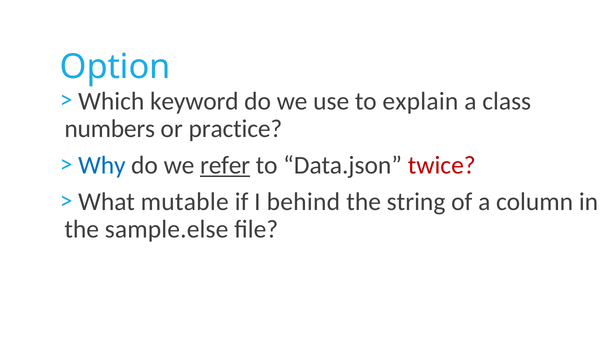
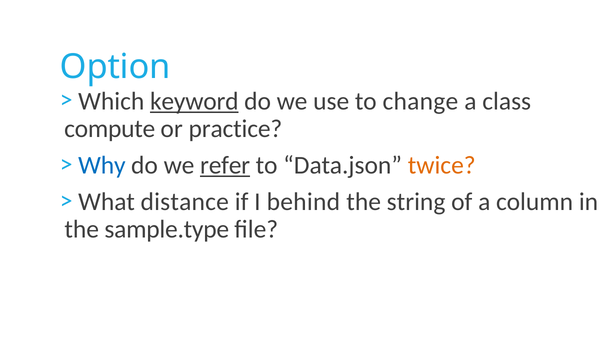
keyword underline: none -> present
explain: explain -> change
numbers: numbers -> compute
twice colour: red -> orange
mutable: mutable -> distance
sample.else: sample.else -> sample.type
